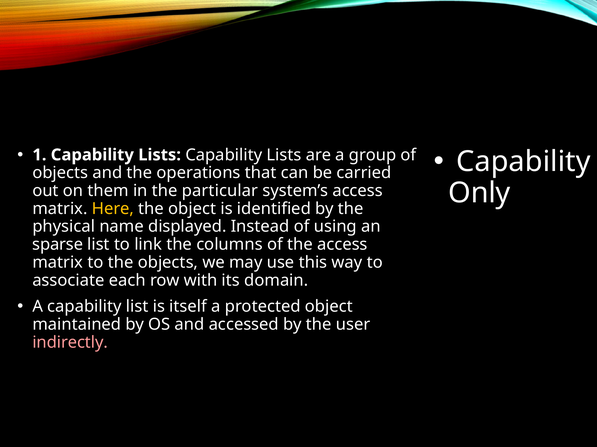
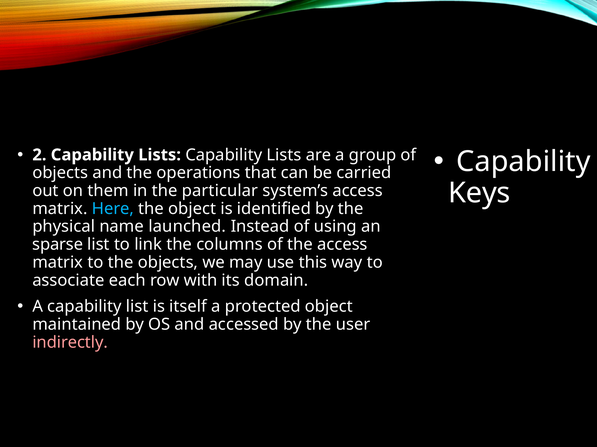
1: 1 -> 2
Only: Only -> Keys
Here colour: yellow -> light blue
displayed: displayed -> launched
